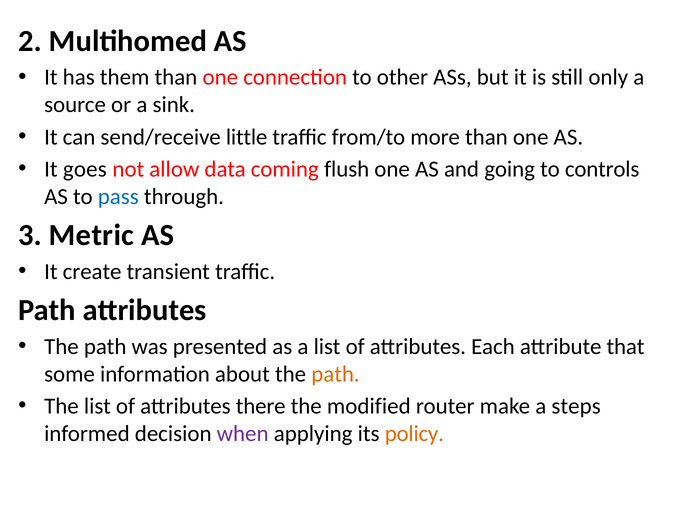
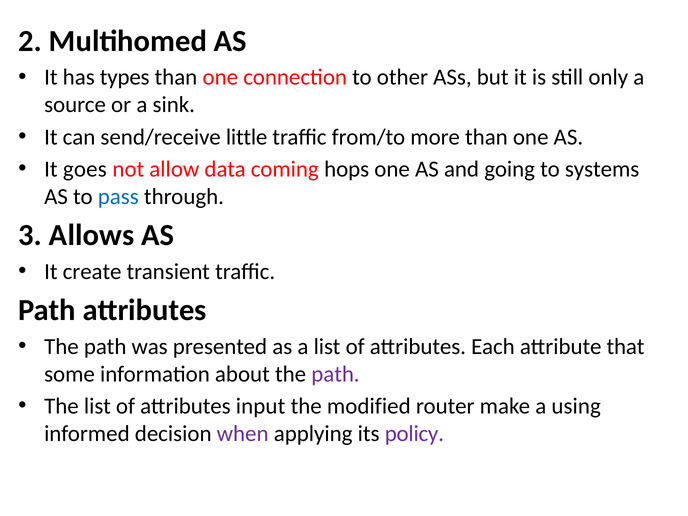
them: them -> types
flush: flush -> hops
controls: controls -> systems
Metric: Metric -> Allows
path at (335, 374) colour: orange -> purple
there: there -> input
steps: steps -> using
policy colour: orange -> purple
